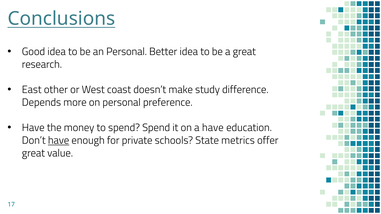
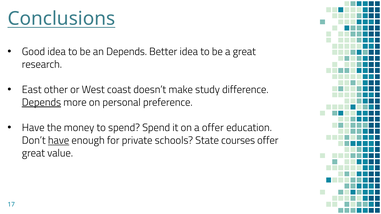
an Personal: Personal -> Depends
Depends at (41, 103) underline: none -> present
a have: have -> offer
metrics: metrics -> courses
